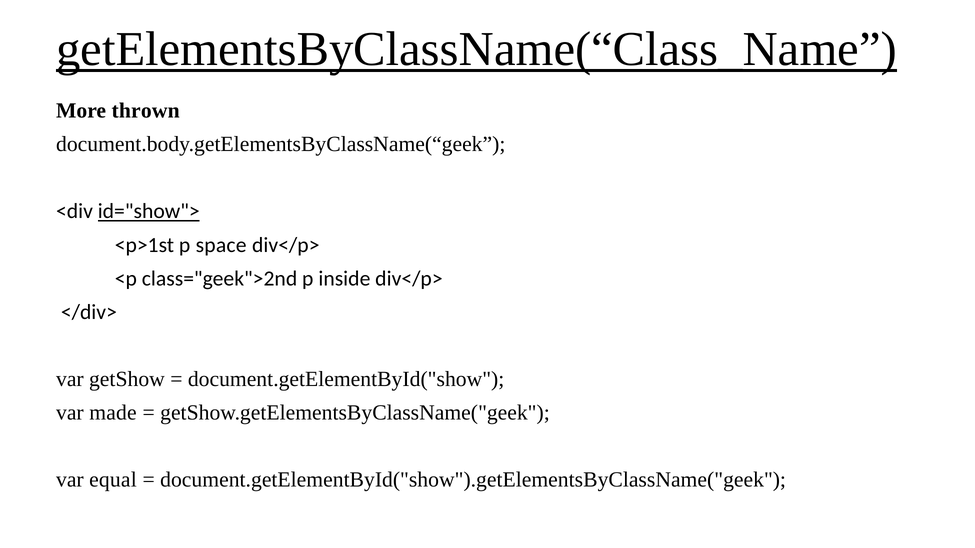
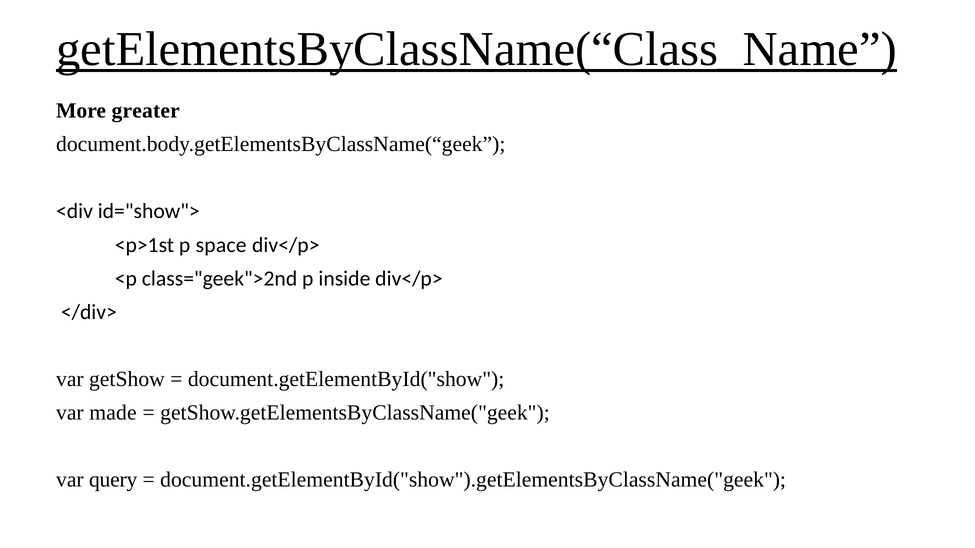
thrown: thrown -> greater
id="show"> underline: present -> none
equal: equal -> query
